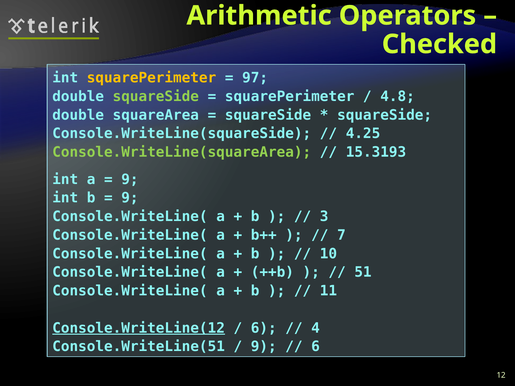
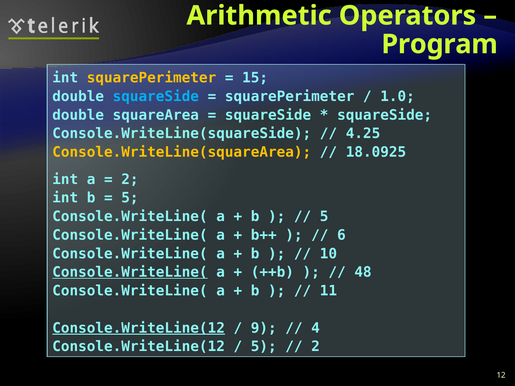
Checked: Checked -> Program
97: 97 -> 15
squareSide at (156, 96) colour: light green -> light blue
4.8: 4.8 -> 1.0
Console.WriteLine(squareArea colour: light green -> yellow
15.3193: 15.3193 -> 18.0925
9 at (130, 179): 9 -> 2
9 at (130, 198): 9 -> 5
3 at (324, 217): 3 -> 5
7: 7 -> 6
Console.WriteLine( at (130, 272) underline: none -> present
51: 51 -> 48
6 at (264, 328): 6 -> 9
Console.WriteLine(51 at (139, 347): Console.WriteLine(51 -> Console.WriteLine(12
9 at (264, 347): 9 -> 5
6 at (316, 347): 6 -> 2
